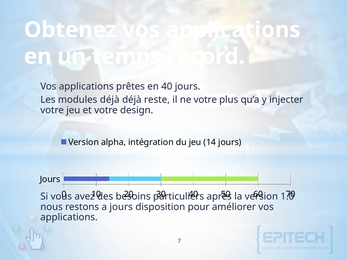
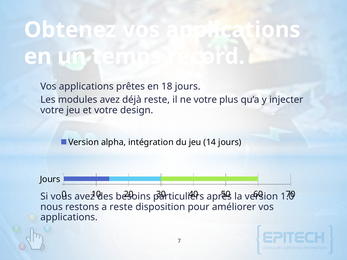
en 40: 40 -> 18
modules déjà: déjà -> avez
a jours: jours -> reste
